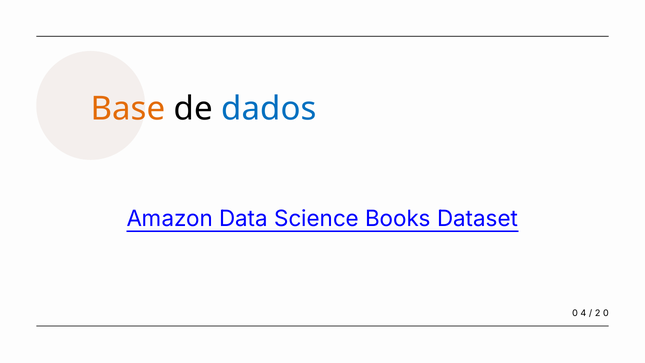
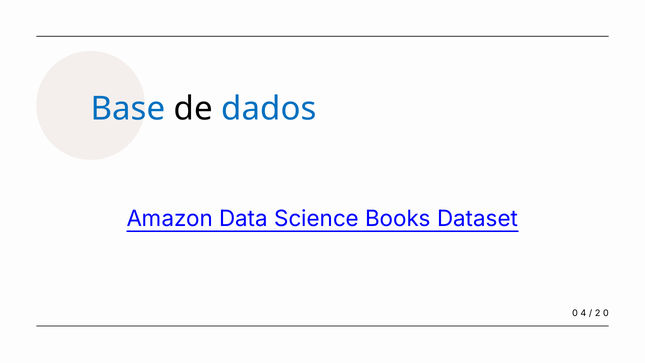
Base colour: orange -> blue
